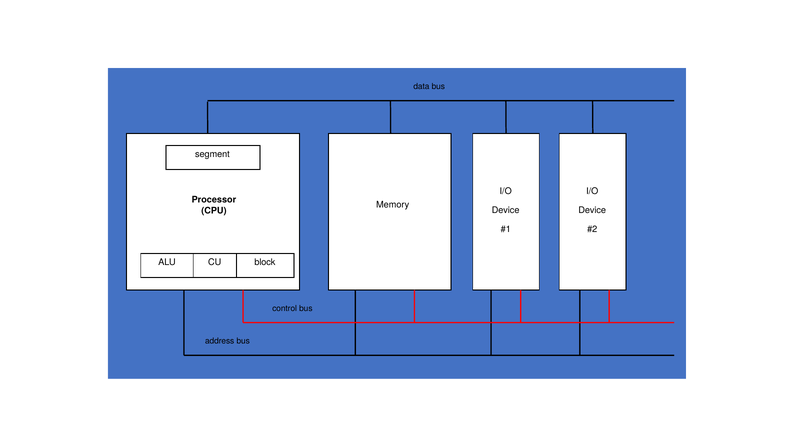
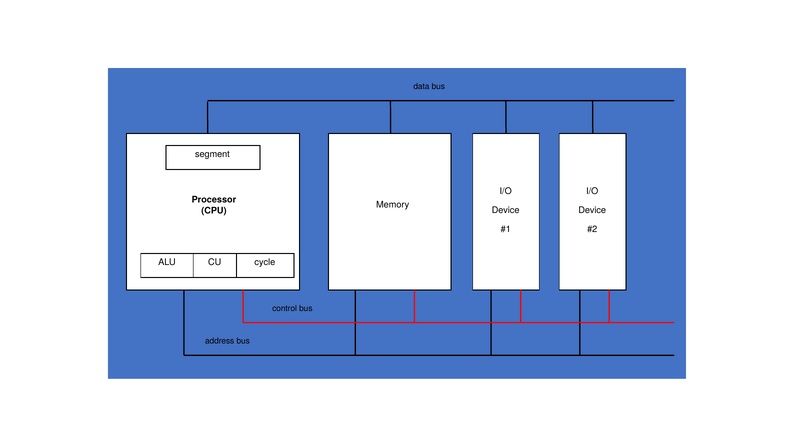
block: block -> cycle
